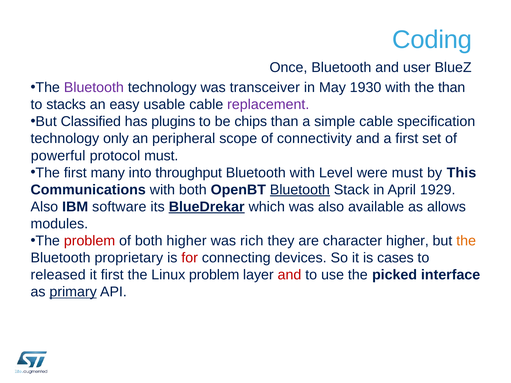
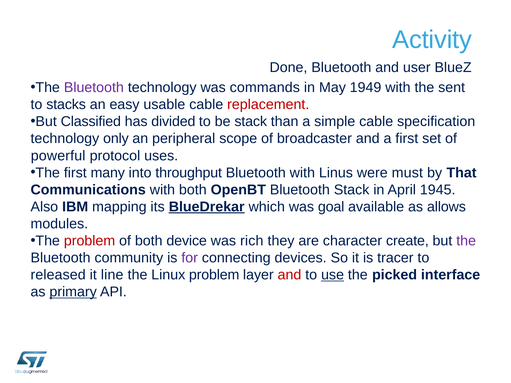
Coding: Coding -> Activity
Once: Once -> Done
transceiver: transceiver -> commands
1930: 1930 -> 1949
the than: than -> sent
replacement colour: purple -> red
plugins: plugins -> divided
be chips: chips -> stack
connectivity: connectivity -> broadcaster
protocol must: must -> uses
Level: Level -> Linus
This: This -> That
Bluetooth at (300, 190) underline: present -> none
1929: 1929 -> 1945
software: software -> mapping
was also: also -> goal
both higher: higher -> device
character higher: higher -> create
the at (466, 241) colour: orange -> purple
proprietary: proprietary -> community
for colour: red -> purple
cases: cases -> tracer
it first: first -> line
use underline: none -> present
